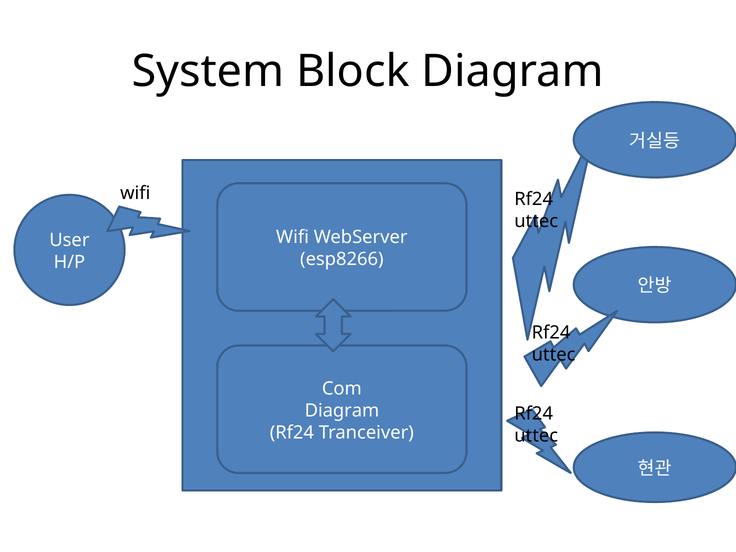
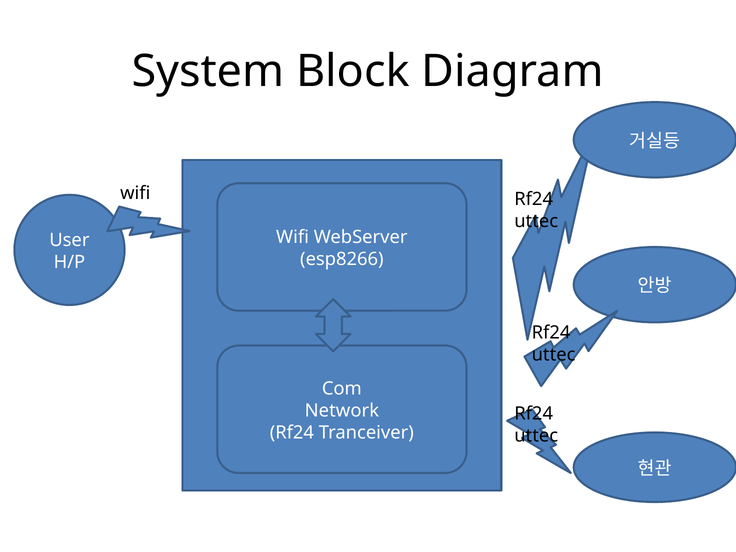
Diagram at (342, 411): Diagram -> Network
